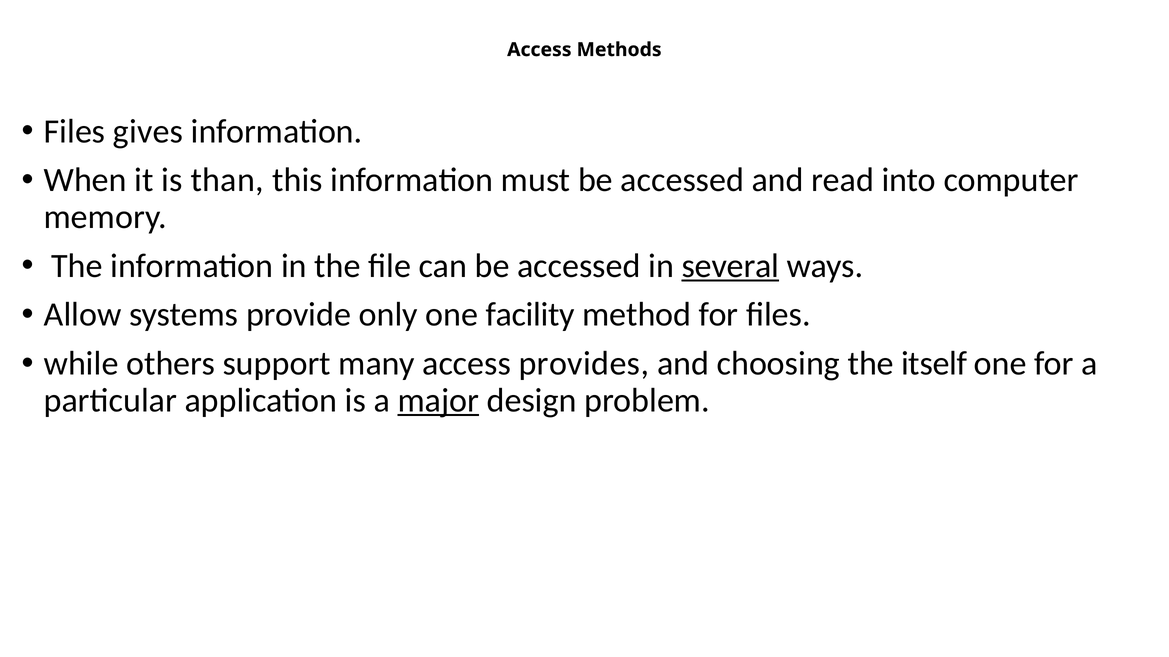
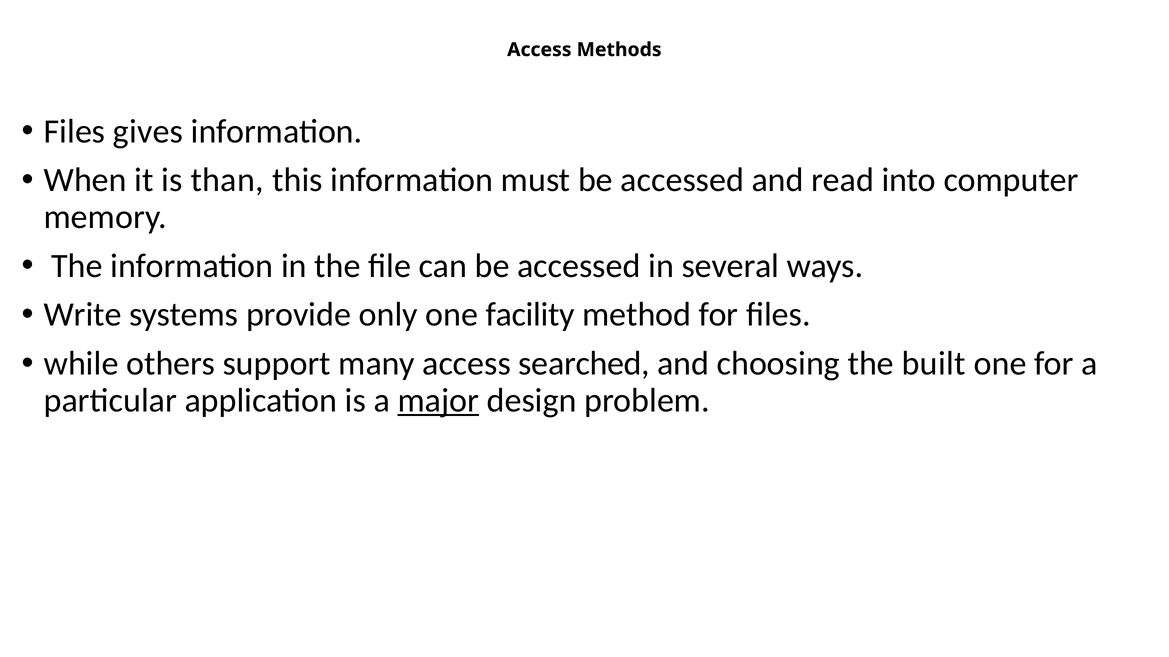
several underline: present -> none
Allow: Allow -> Write
provides: provides -> searched
itself: itself -> built
